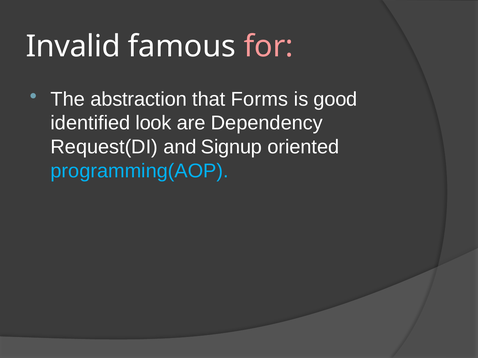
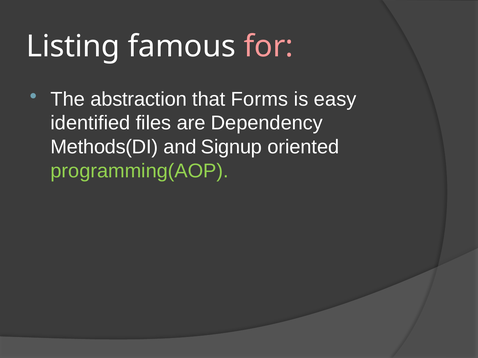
Invalid: Invalid -> Listing
good: good -> easy
look: look -> files
Request(DI: Request(DI -> Methods(DI
programming(AOP colour: light blue -> light green
